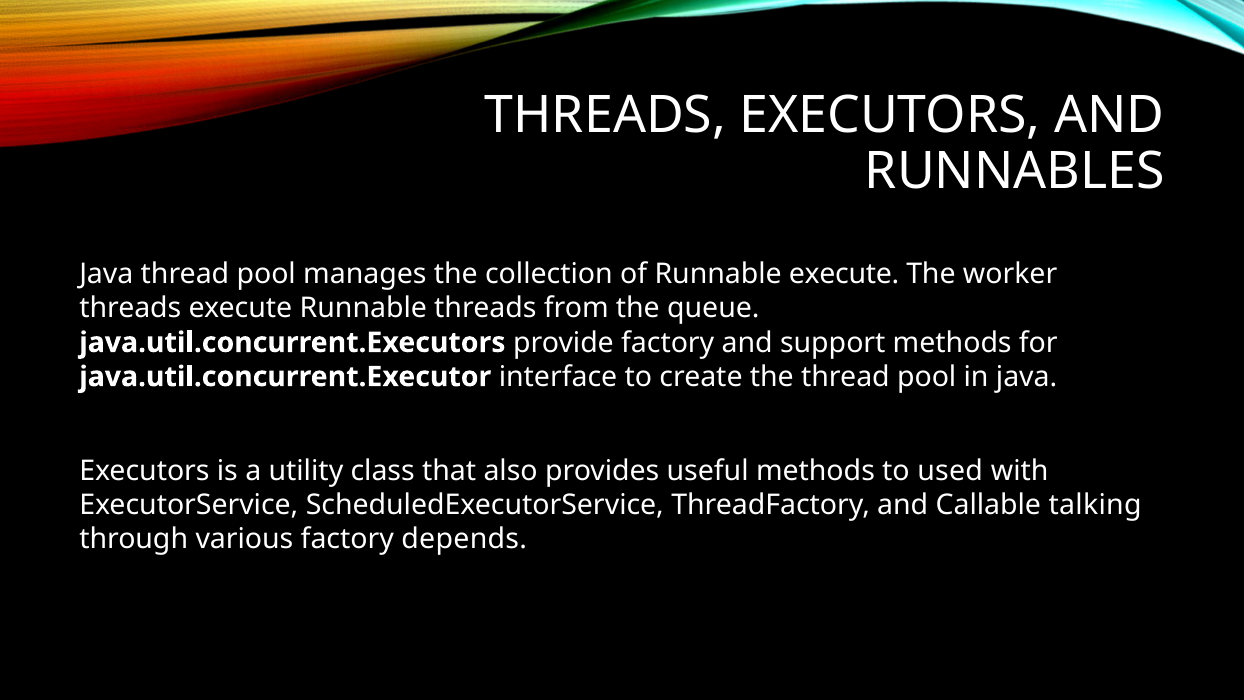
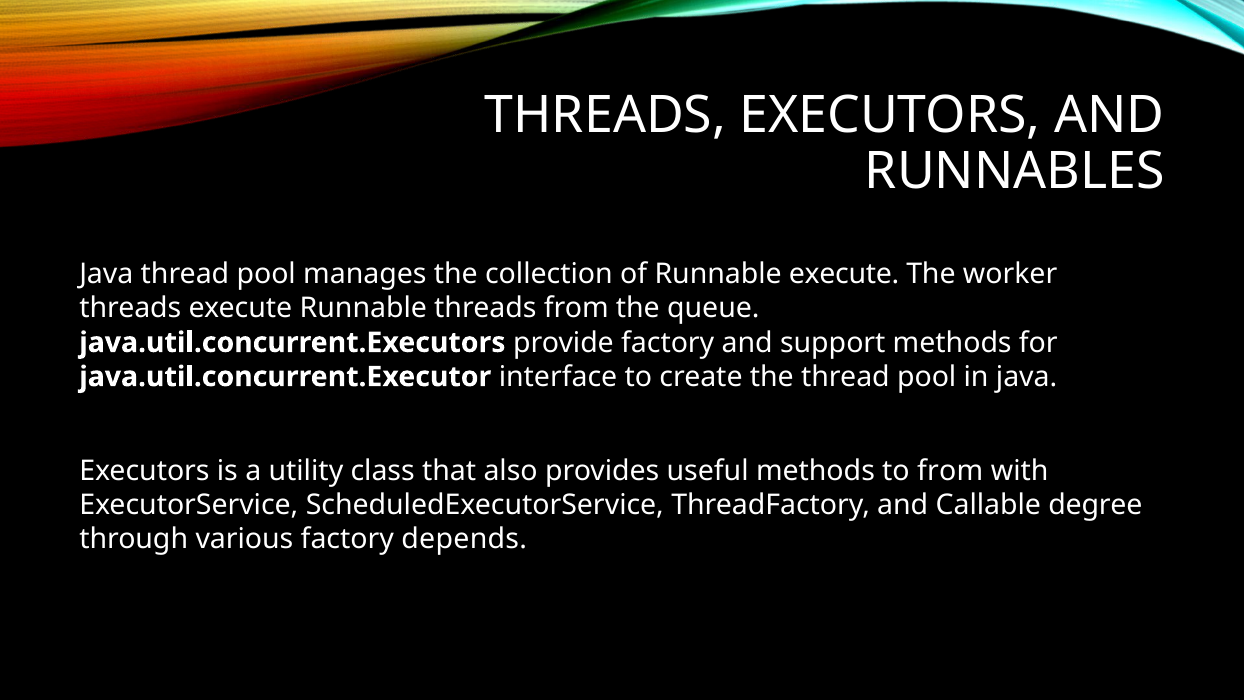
to used: used -> from
talking: talking -> degree
